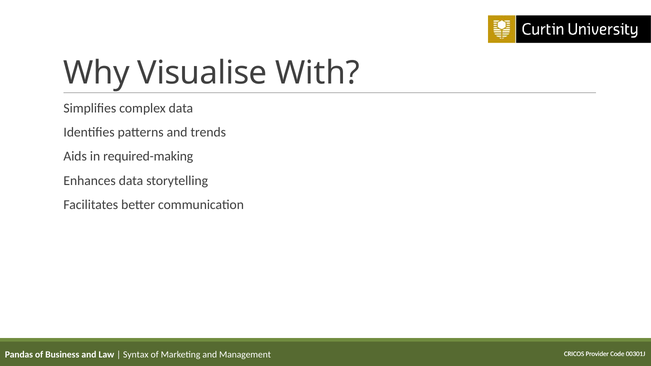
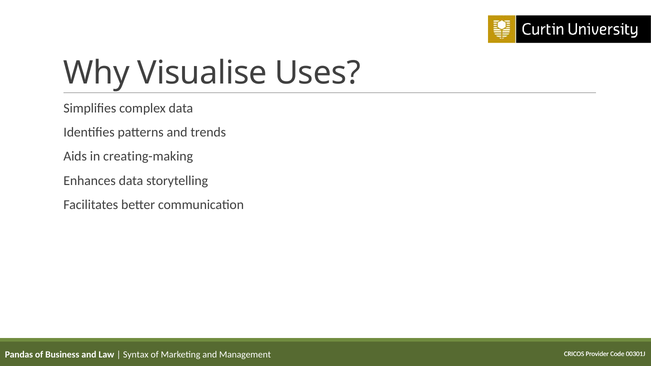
With: With -> Uses
required-making: required-making -> creating-making
